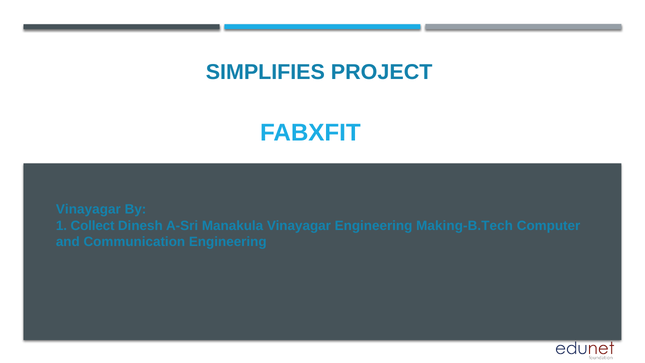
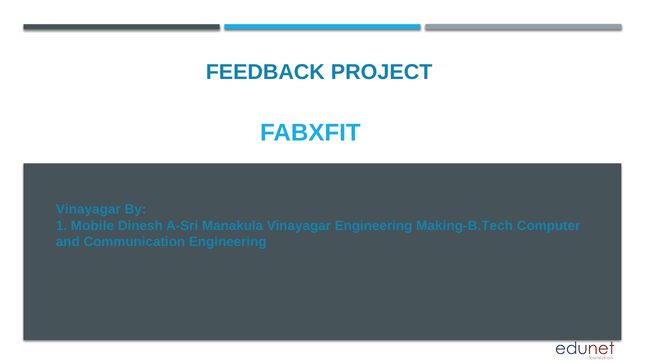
SIMPLIFIES: SIMPLIFIES -> FEEDBACK
Collect: Collect -> Mobile
